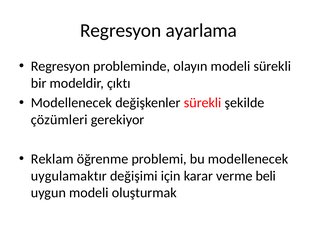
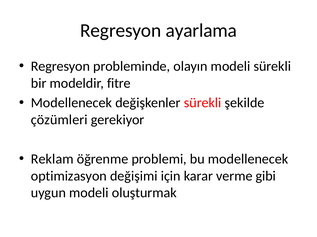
çıktı: çıktı -> fitre
uygulamaktır: uygulamaktır -> optimizasyon
beli: beli -> gibi
